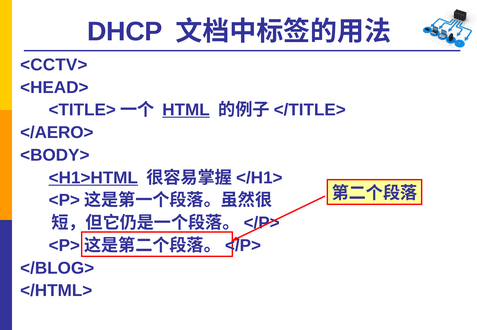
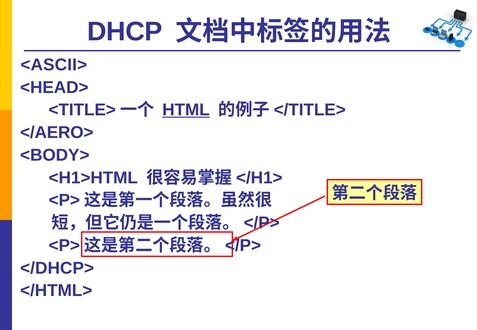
<CCTV>: <CCTV> -> <ASCII>
<H1>HTML underline: present -> none
</BLOG>: </BLOG> -> </DHCP>
